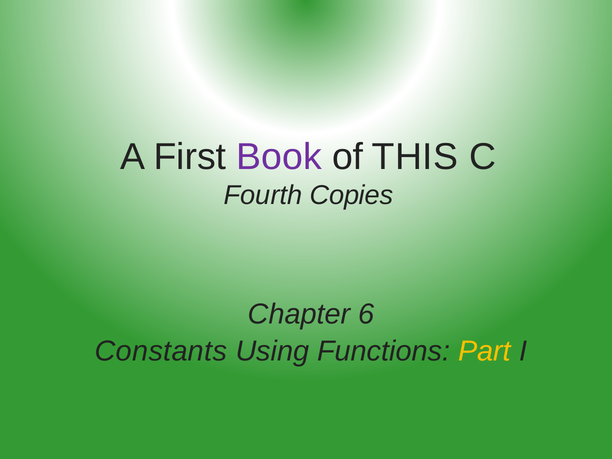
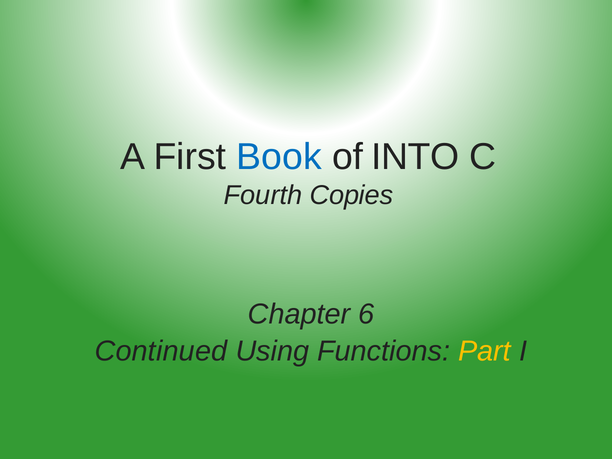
Book colour: purple -> blue
THIS: THIS -> INTO
Constants: Constants -> Continued
